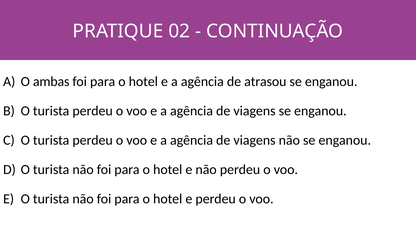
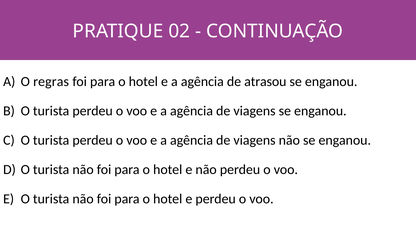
ambas: ambas -> regras
